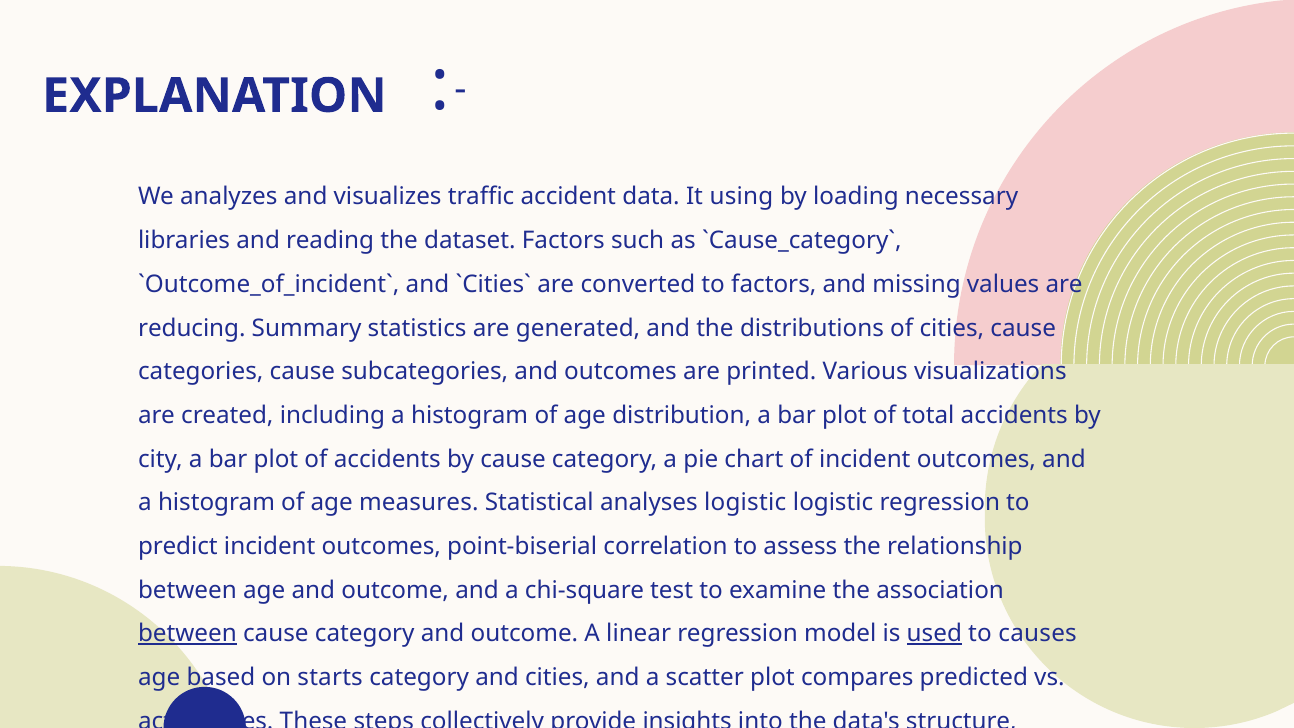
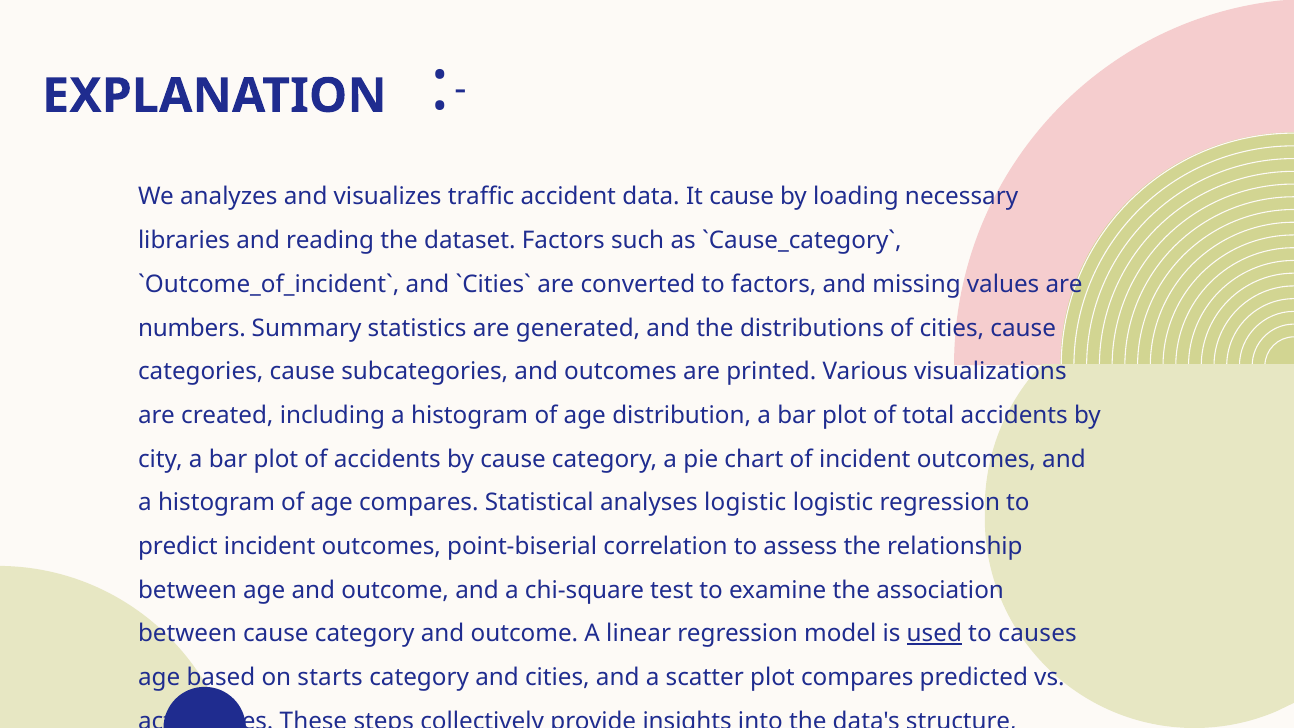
It using: using -> cause
reducing: reducing -> numbers
age measures: measures -> compares
between at (187, 634) underline: present -> none
